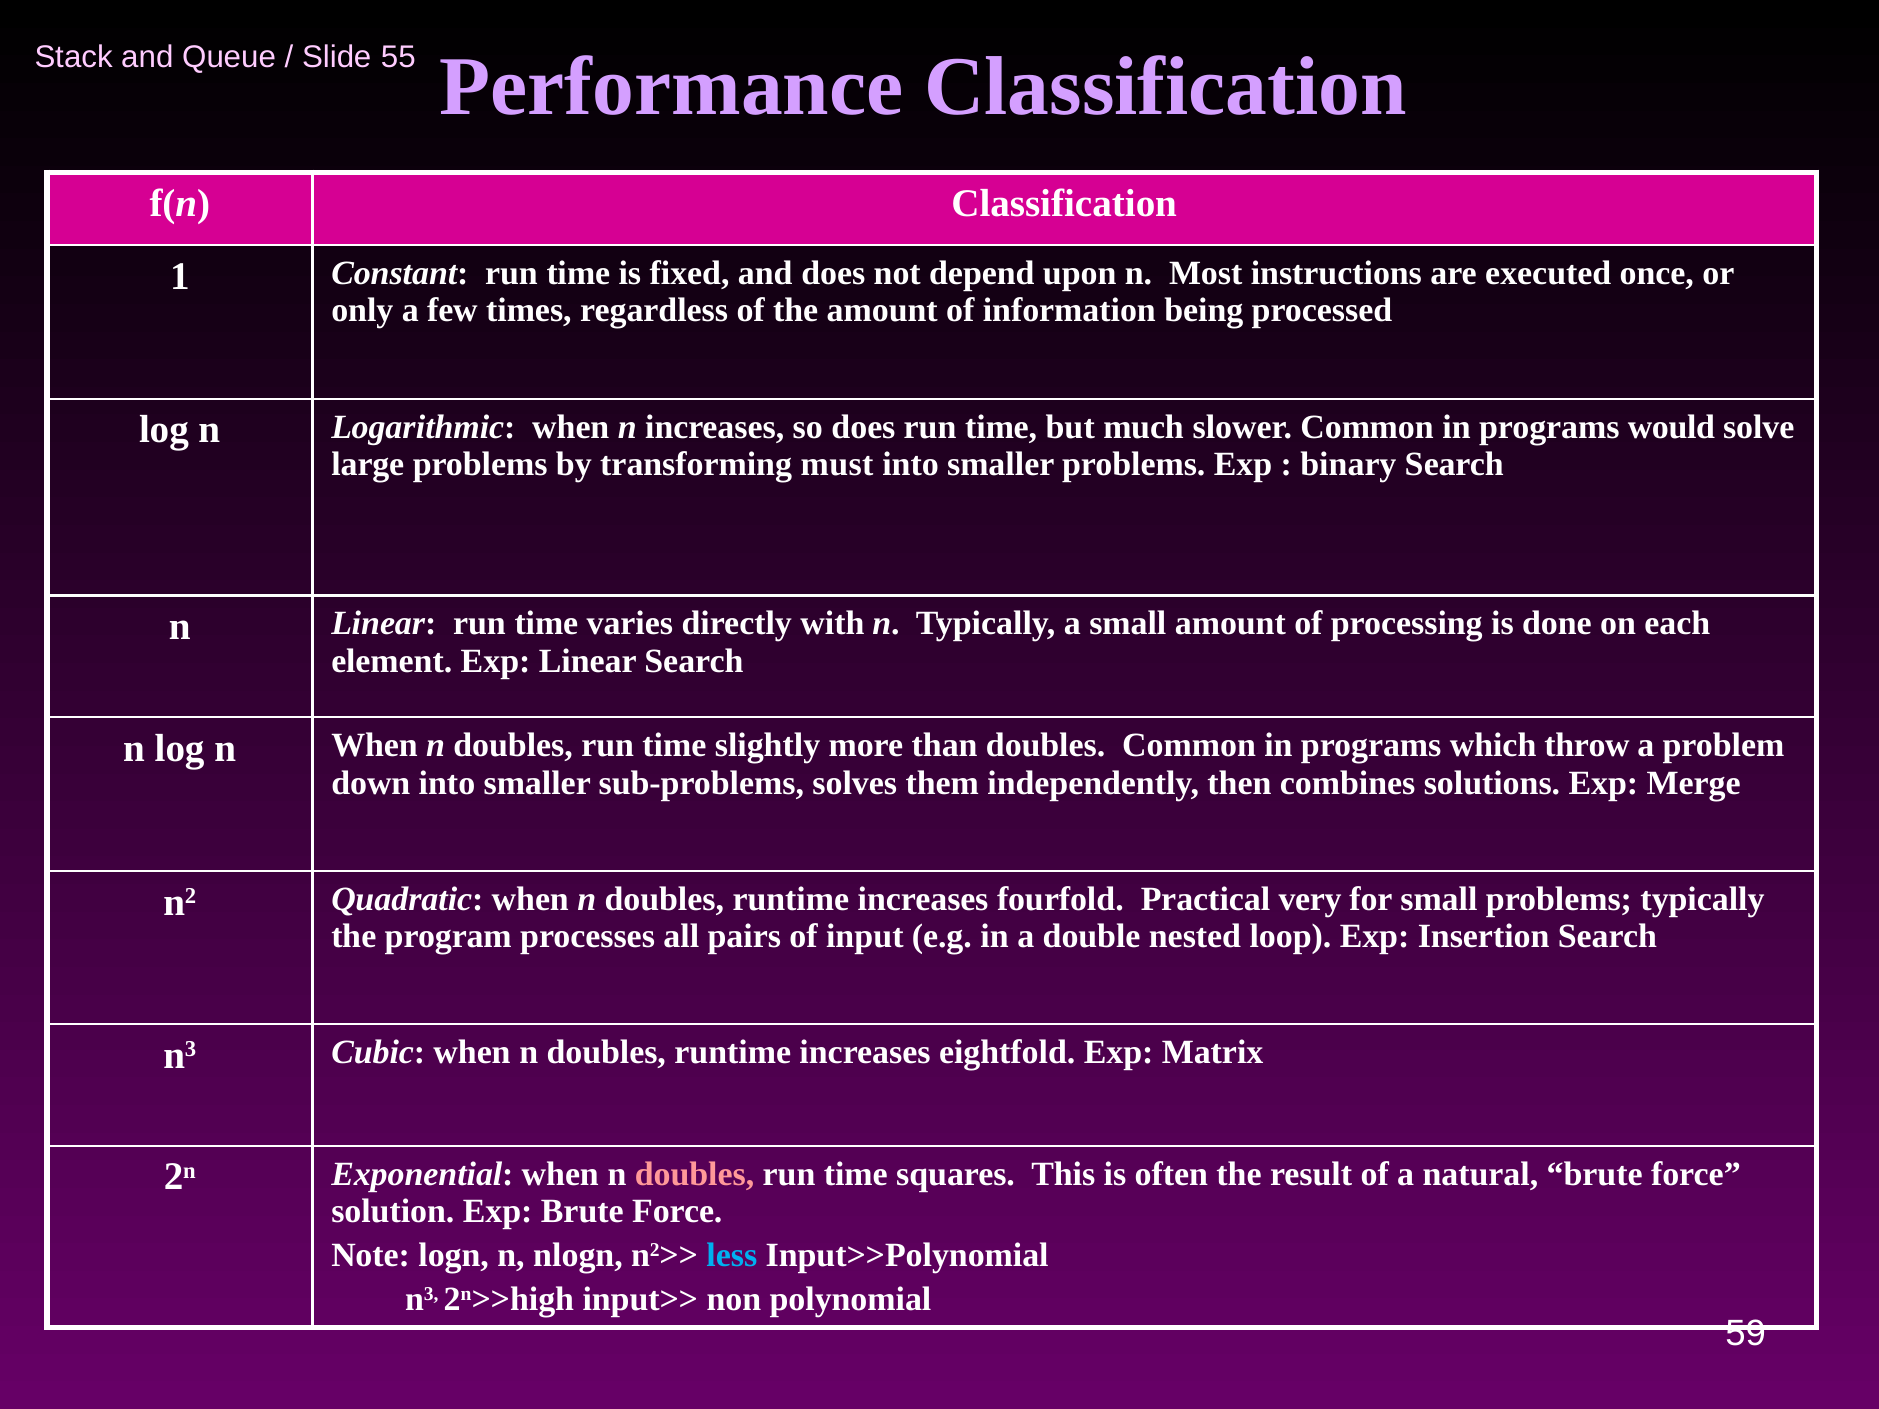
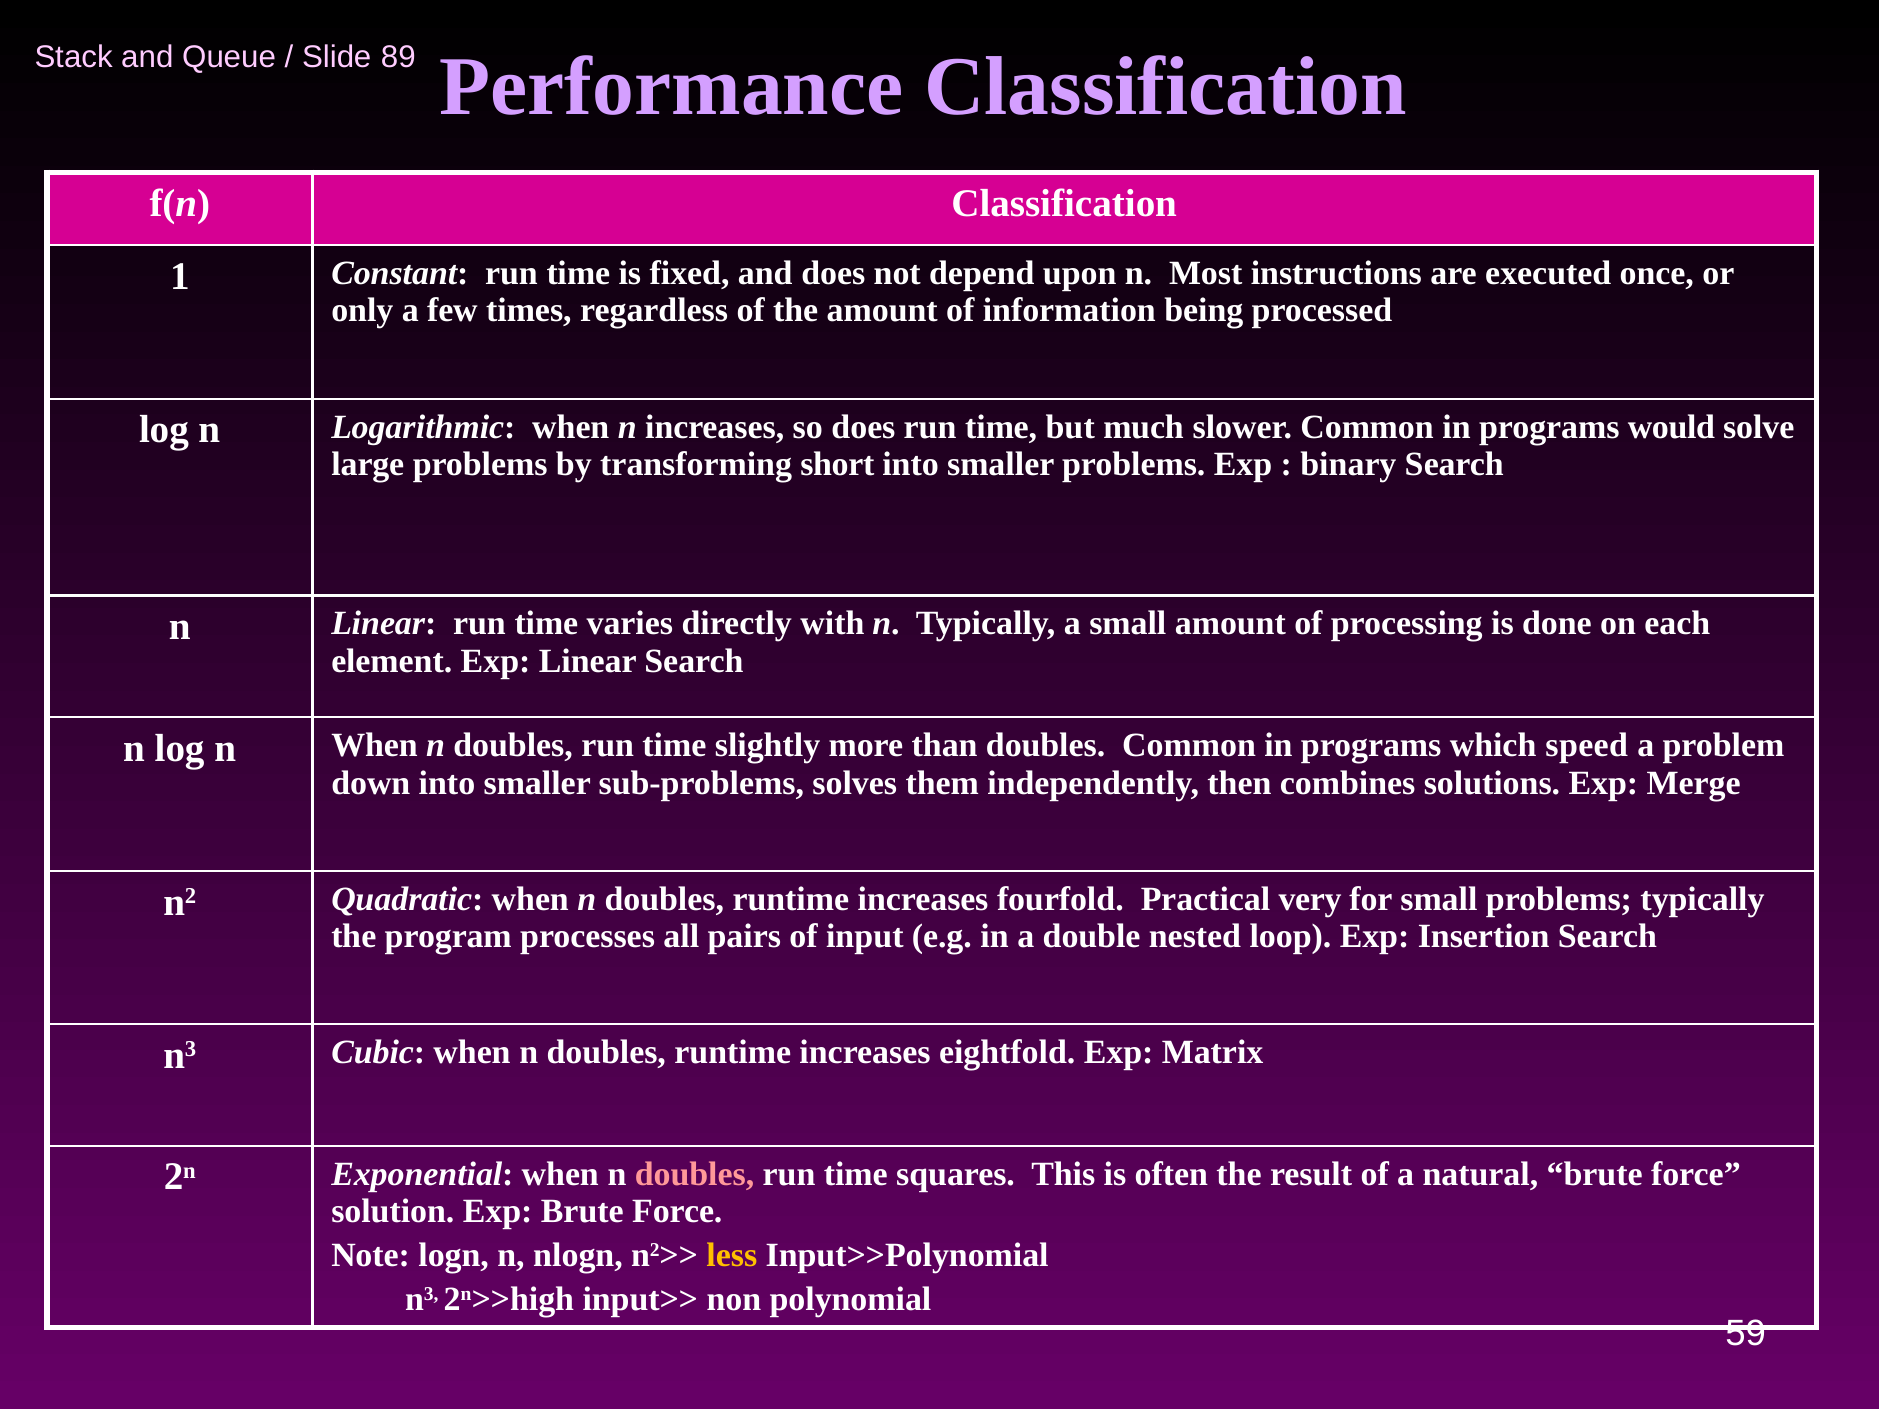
55: 55 -> 89
must: must -> short
throw: throw -> speed
less colour: light blue -> yellow
